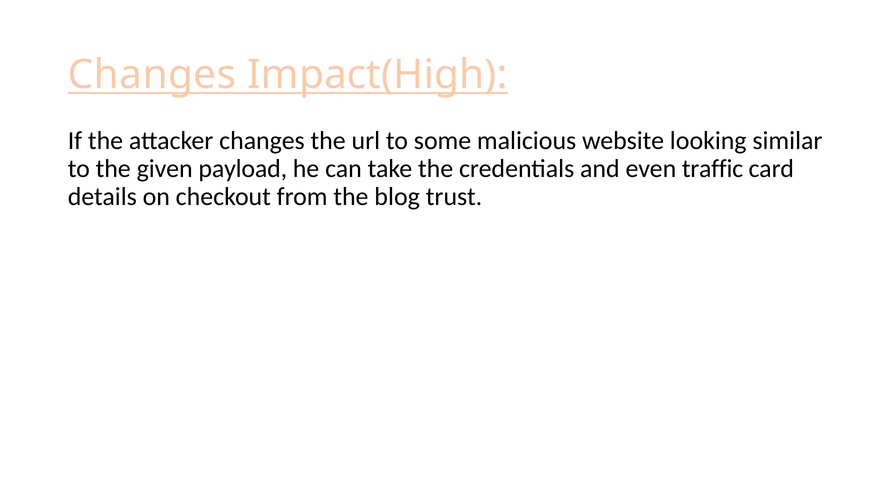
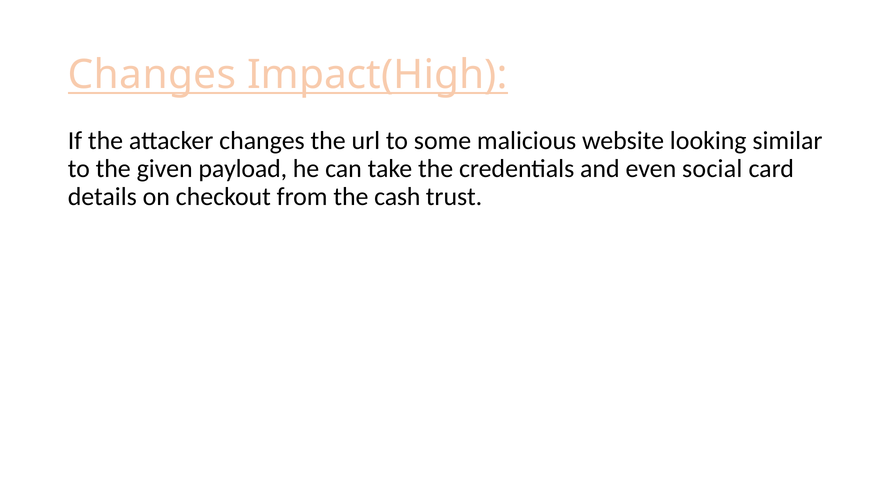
traffic: traffic -> social
blog: blog -> cash
